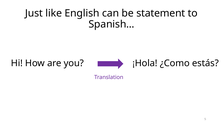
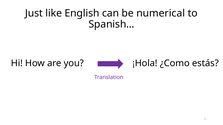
statement: statement -> numerical
